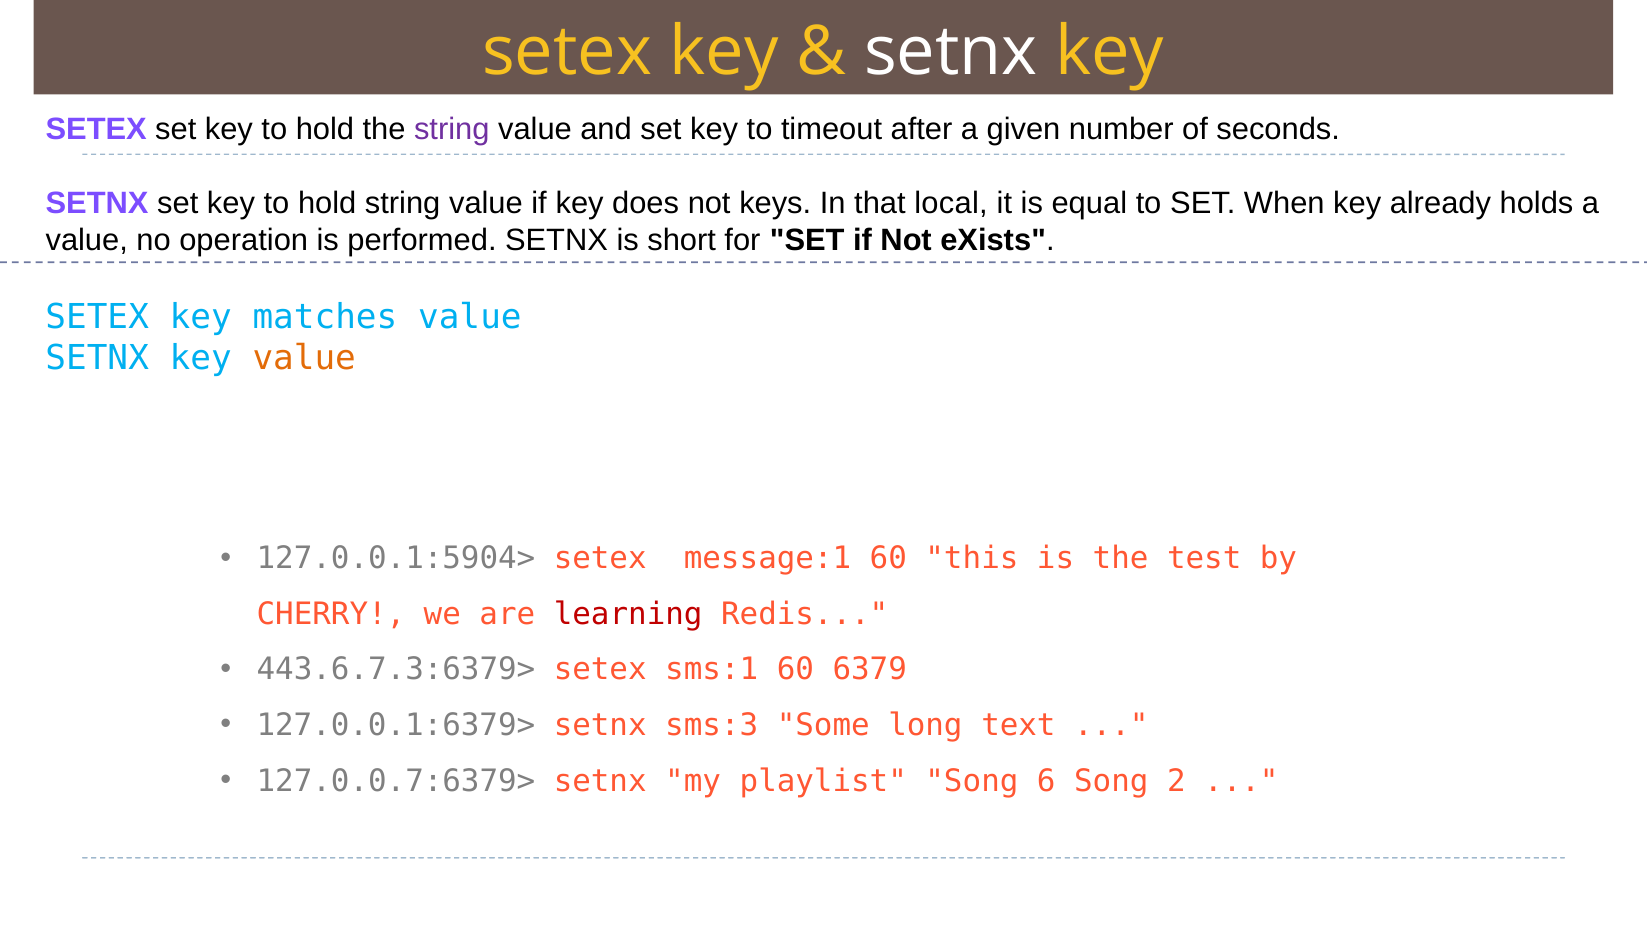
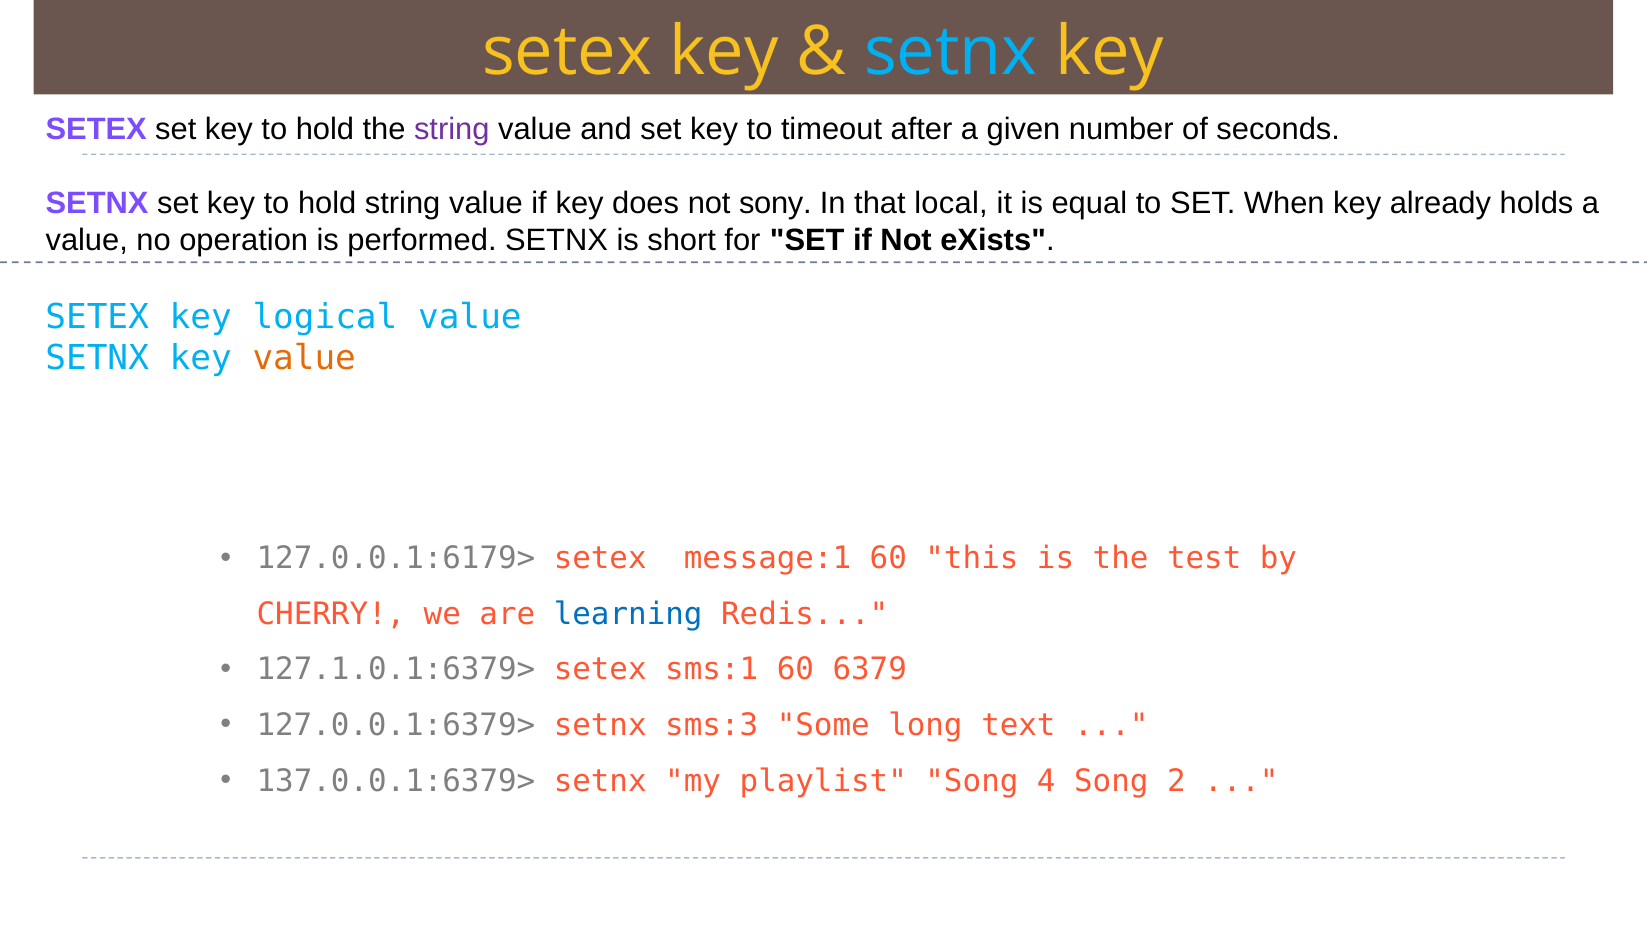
setnx at (951, 52) colour: white -> light blue
keys: keys -> sony
matches: matches -> logical
127.0.0.1:5904>: 127.0.0.1:5904> -> 127.0.0.1:6179>
learning colour: red -> blue
443.6.7.3:6379>: 443.6.7.3:6379> -> 127.1.0.1:6379>
127.0.0.7:6379>: 127.0.0.7:6379> -> 137.0.0.1:6379>
6: 6 -> 4
